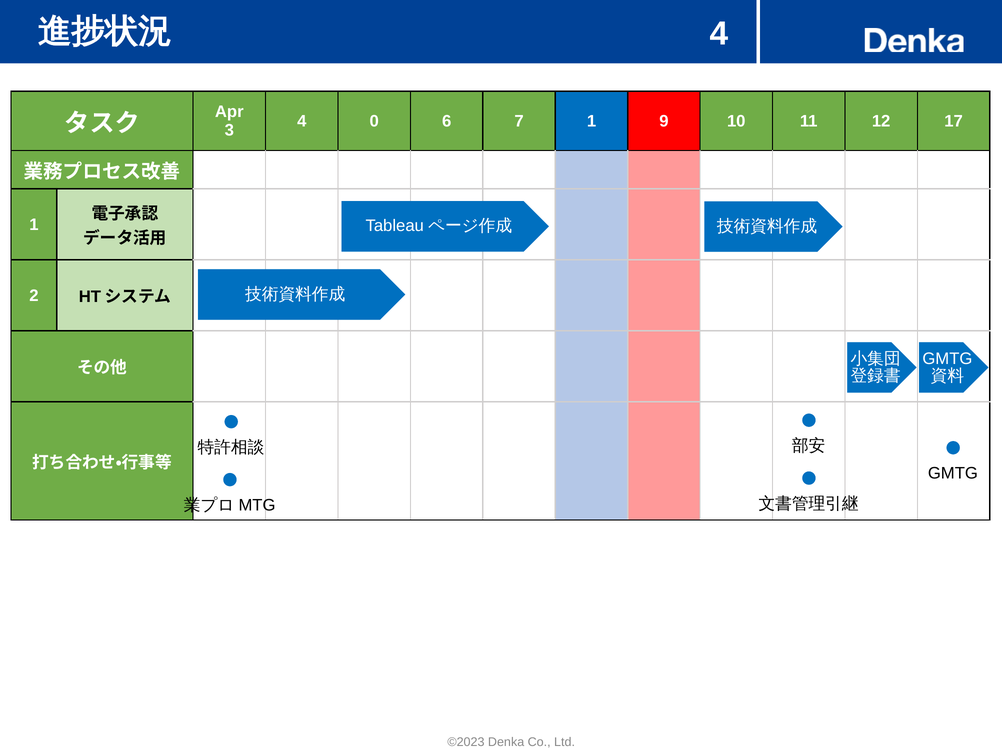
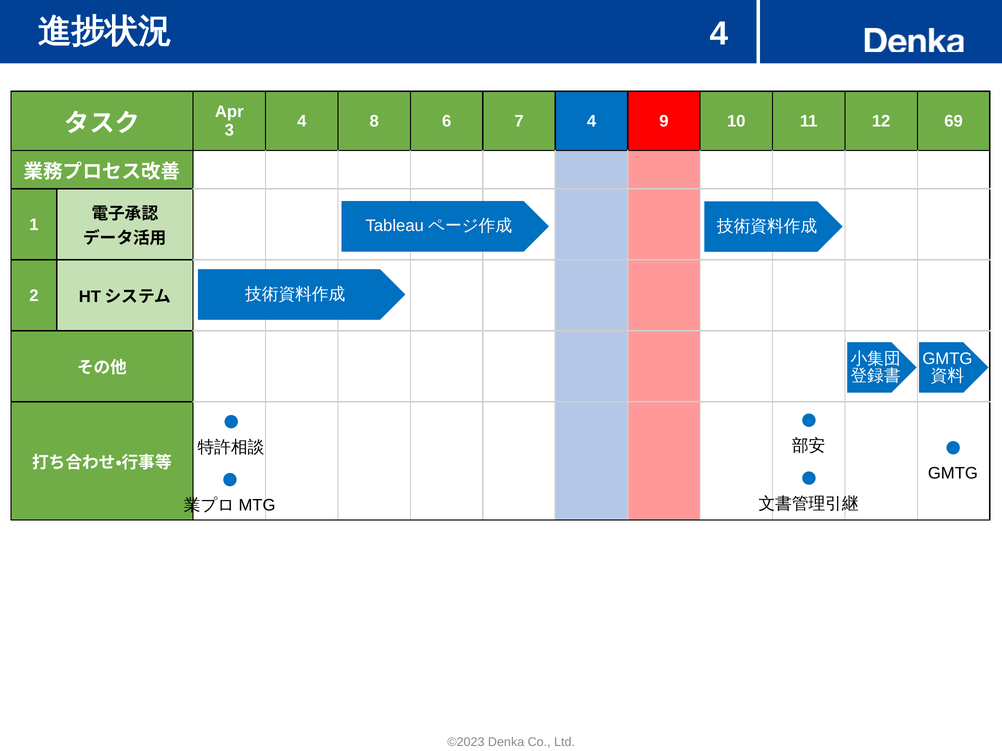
0: 0 -> 8
7 1: 1 -> 4
17: 17 -> 69
